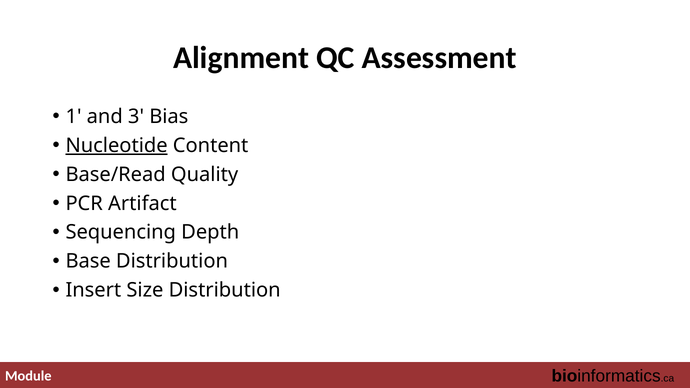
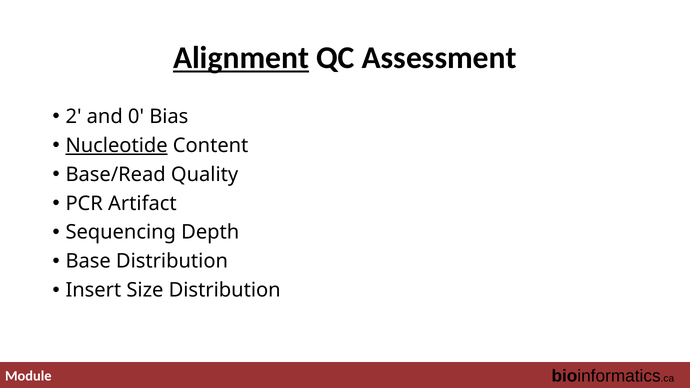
Alignment underline: none -> present
1: 1 -> 2
3: 3 -> 0
